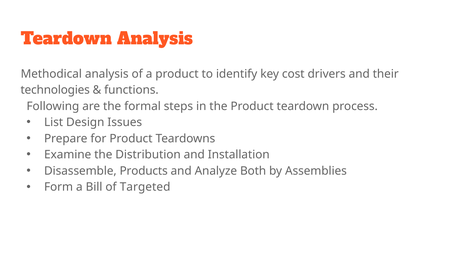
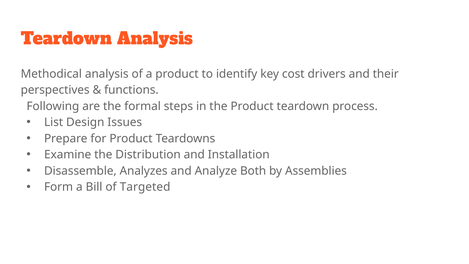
technologies: technologies -> perspectives
Products: Products -> Analyzes
